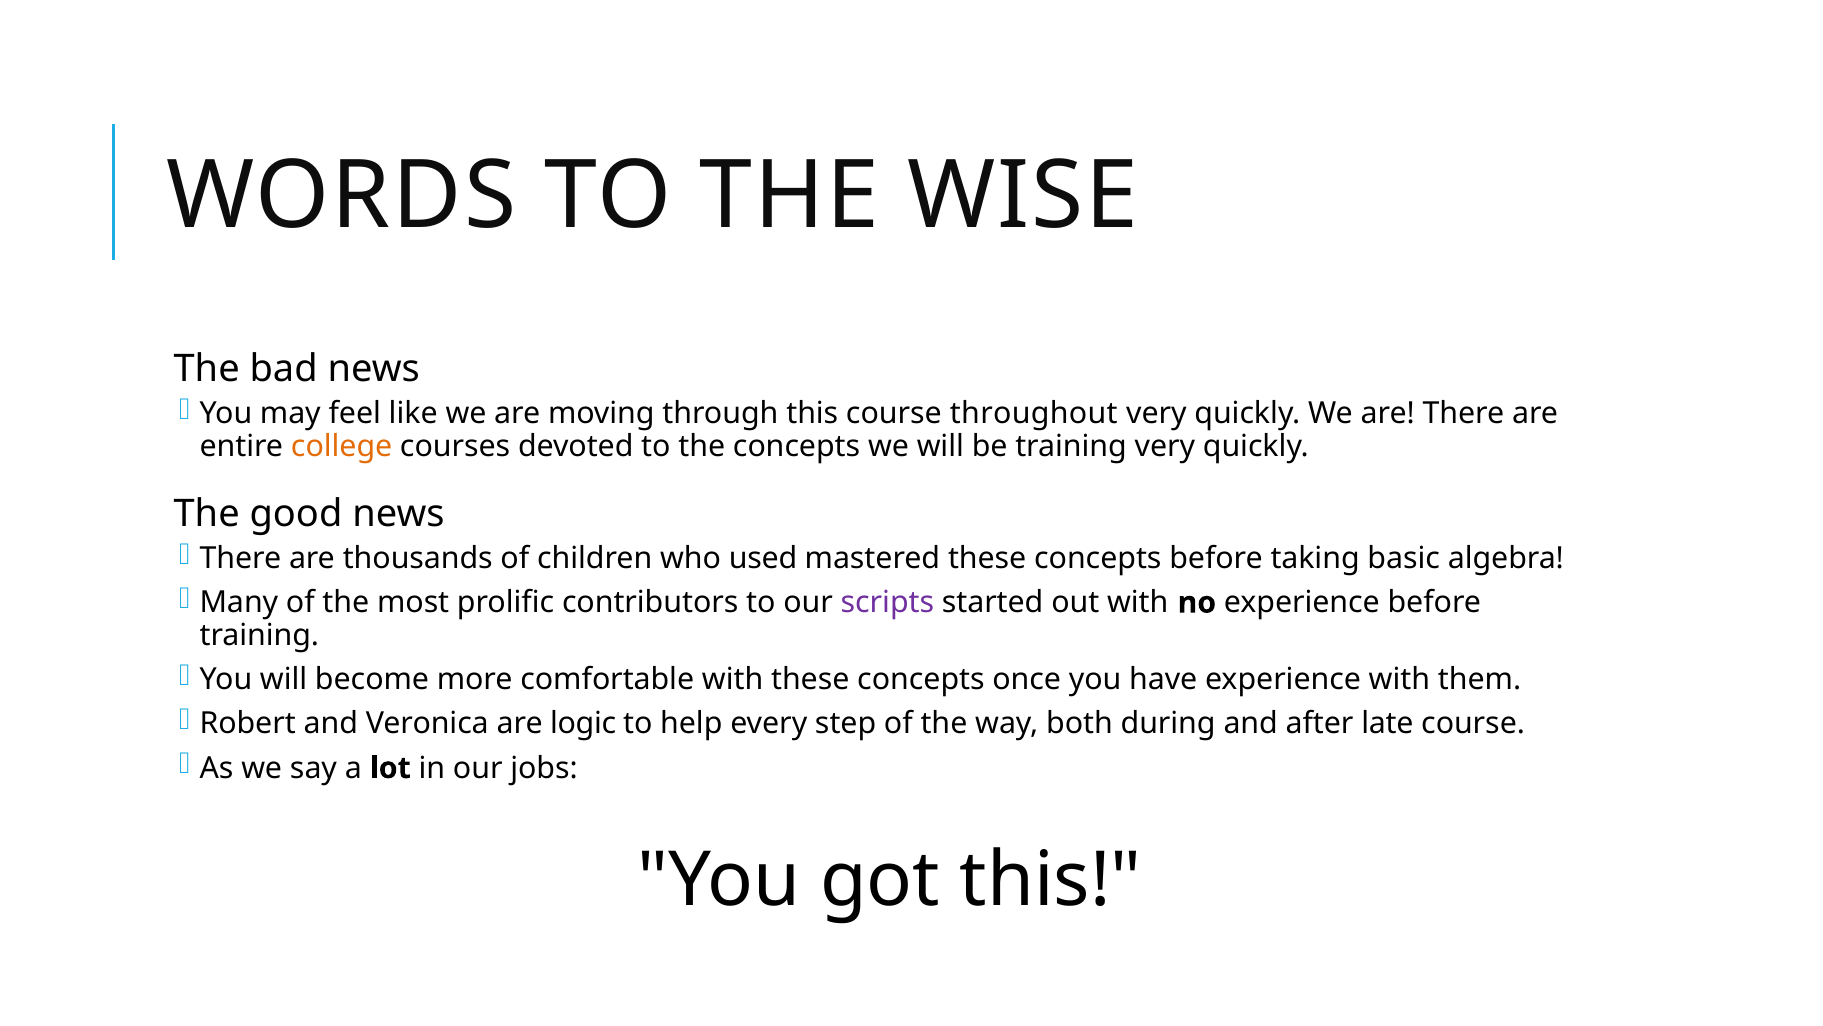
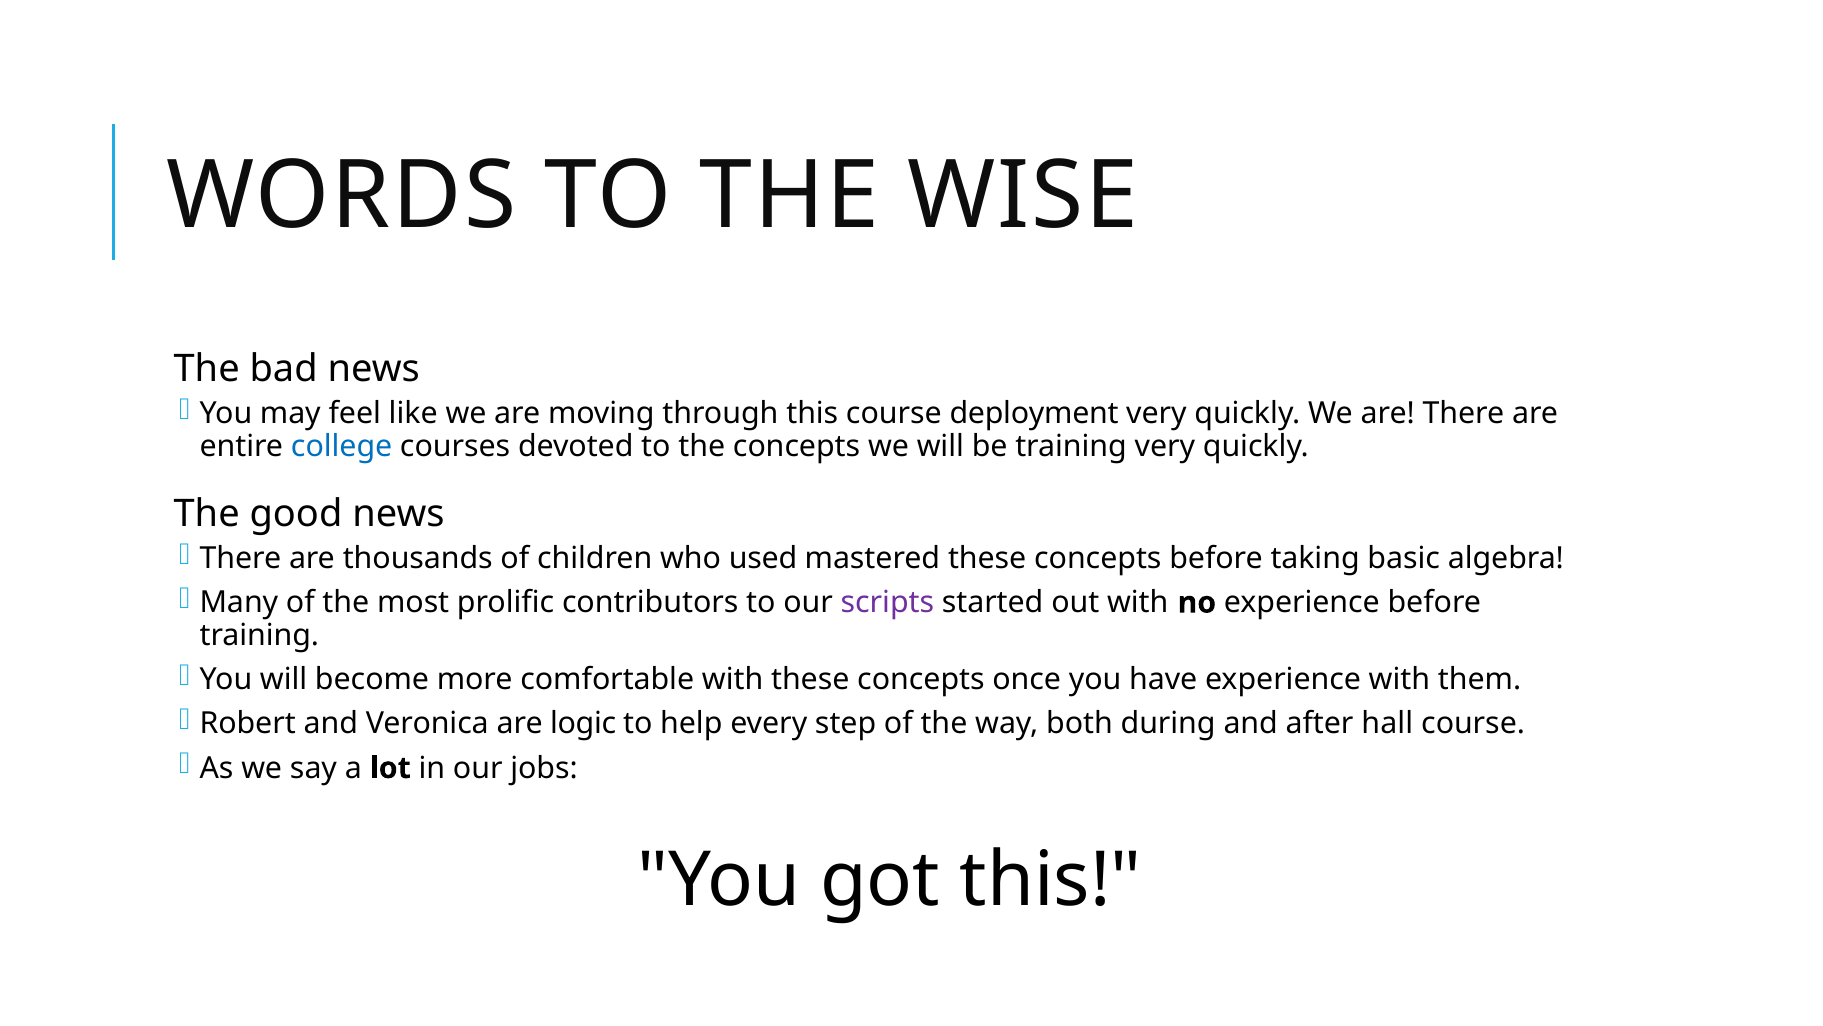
throughout: throughout -> deployment
college colour: orange -> blue
late: late -> hall
